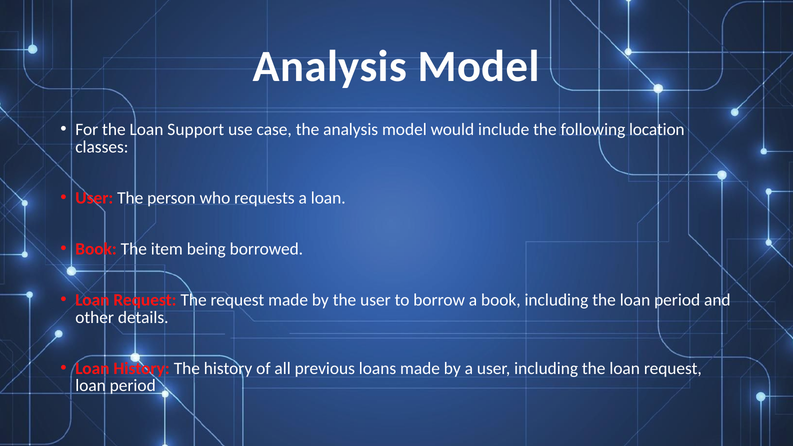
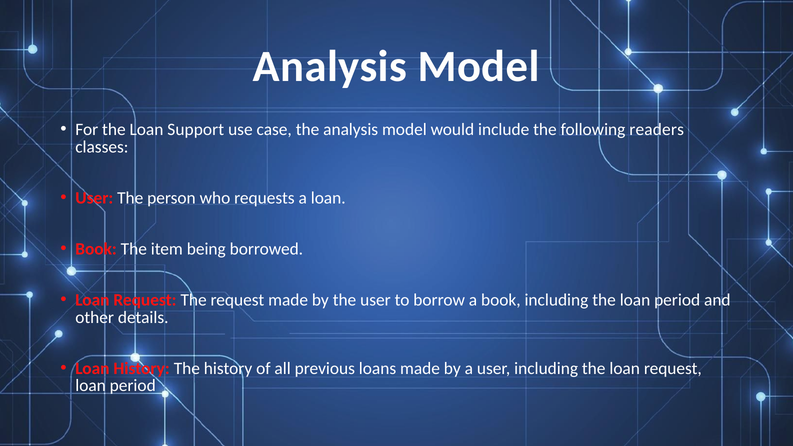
location: location -> readers
